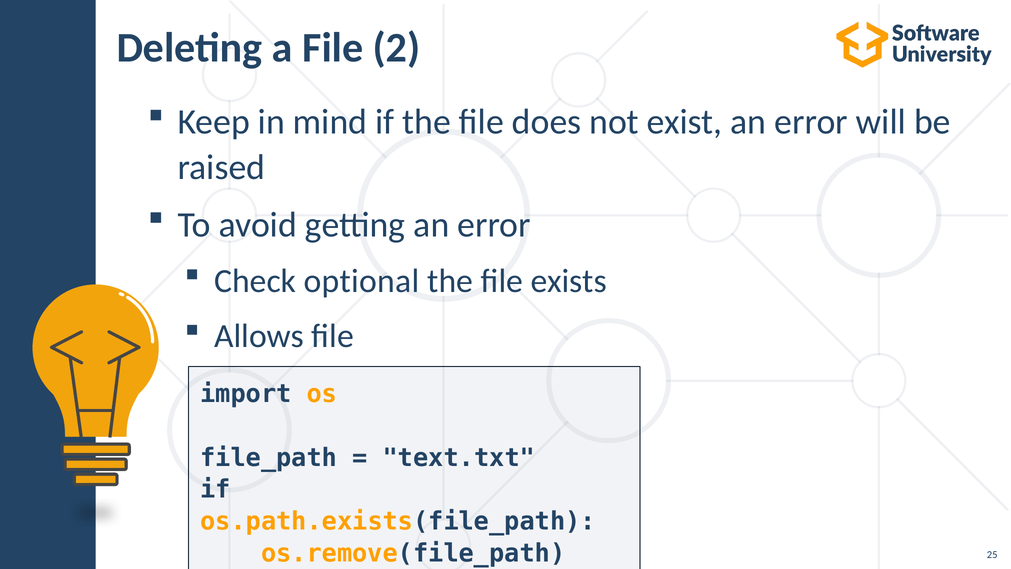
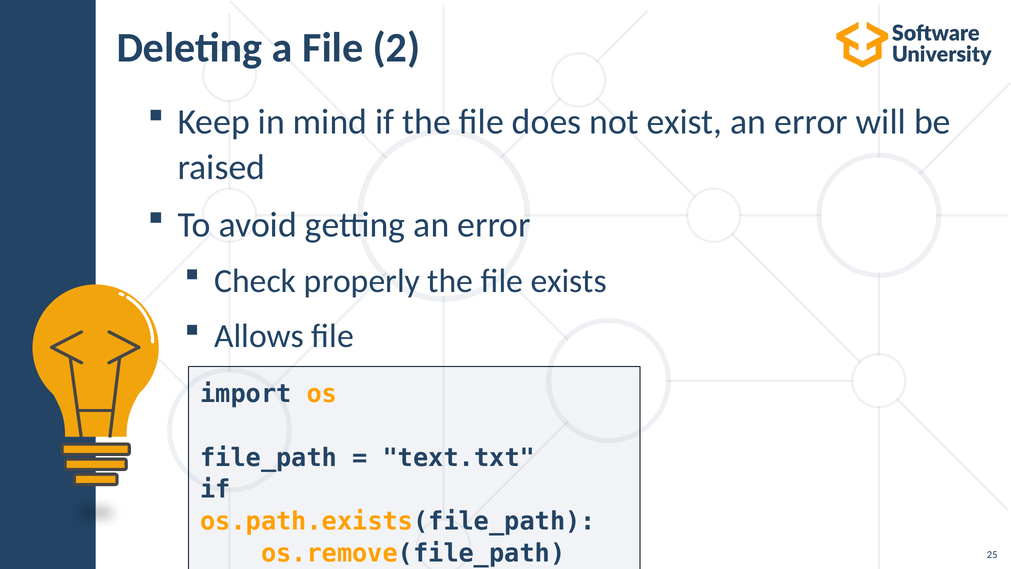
optional: optional -> properly
